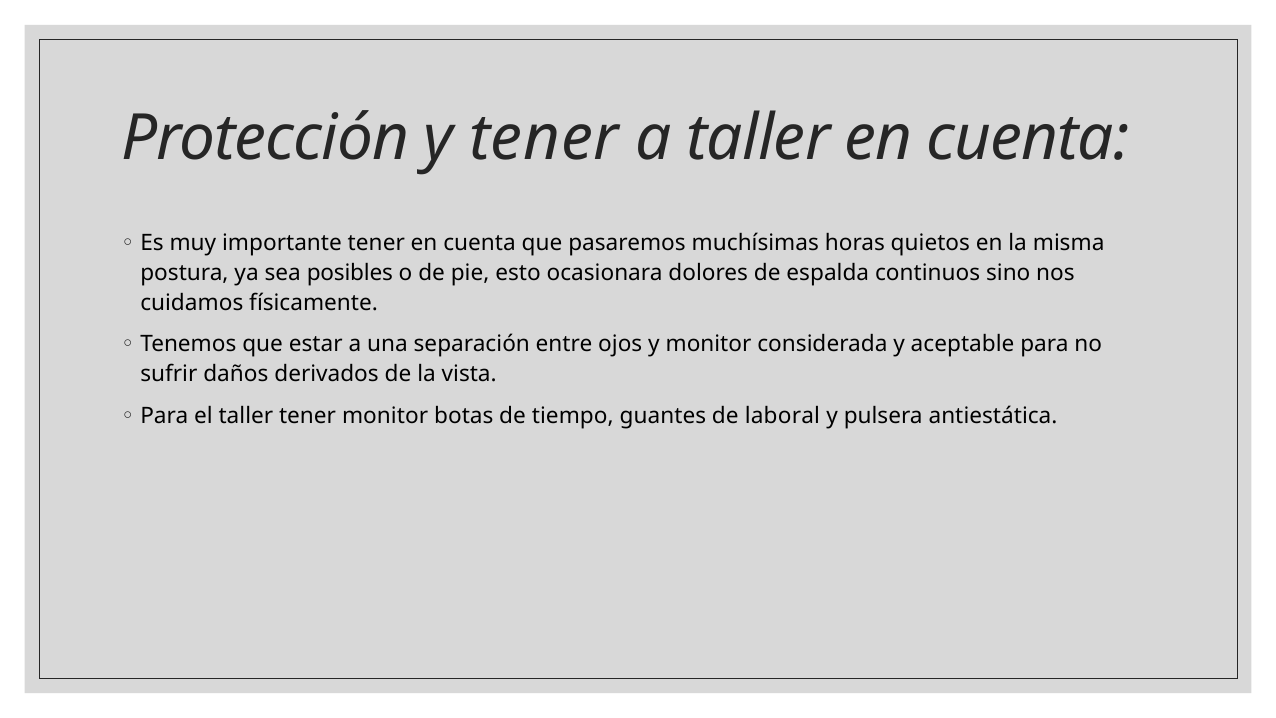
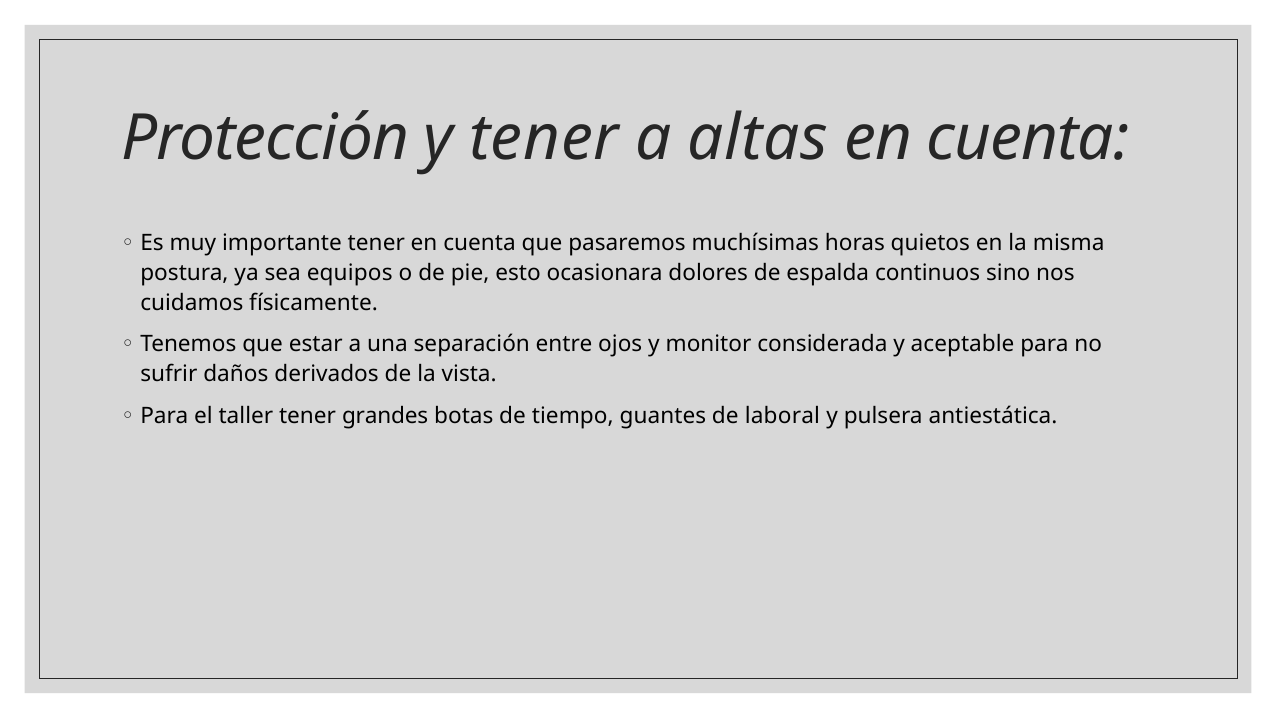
a taller: taller -> altas
posibles: posibles -> equipos
tener monitor: monitor -> grandes
